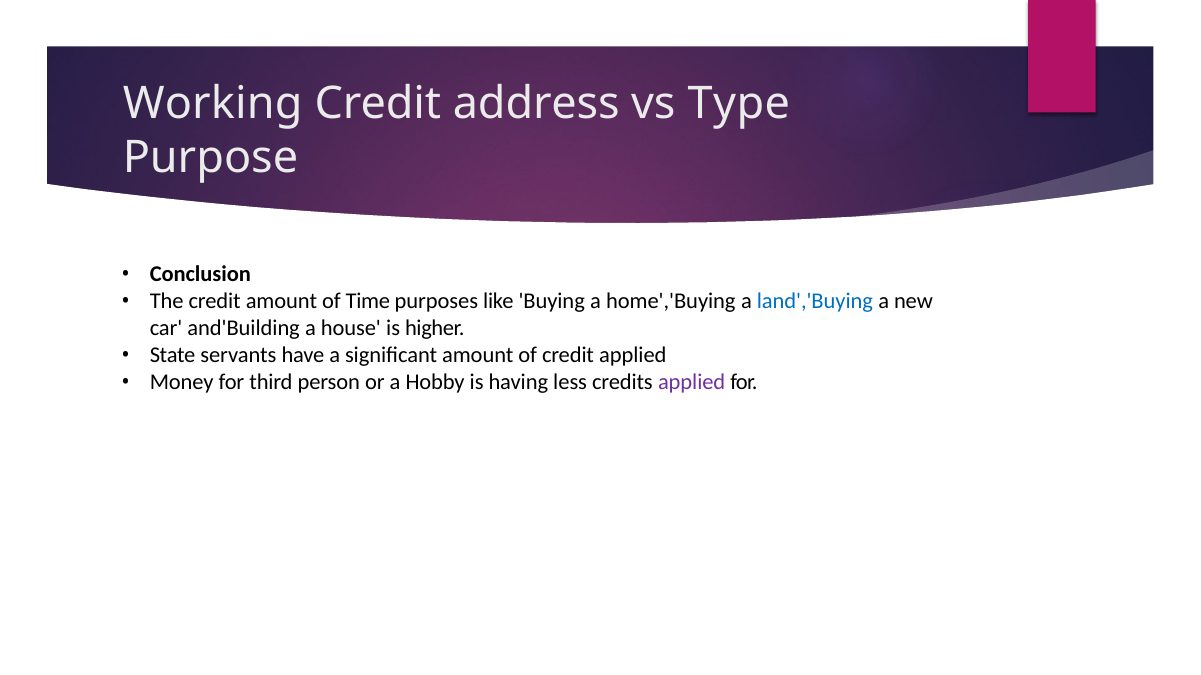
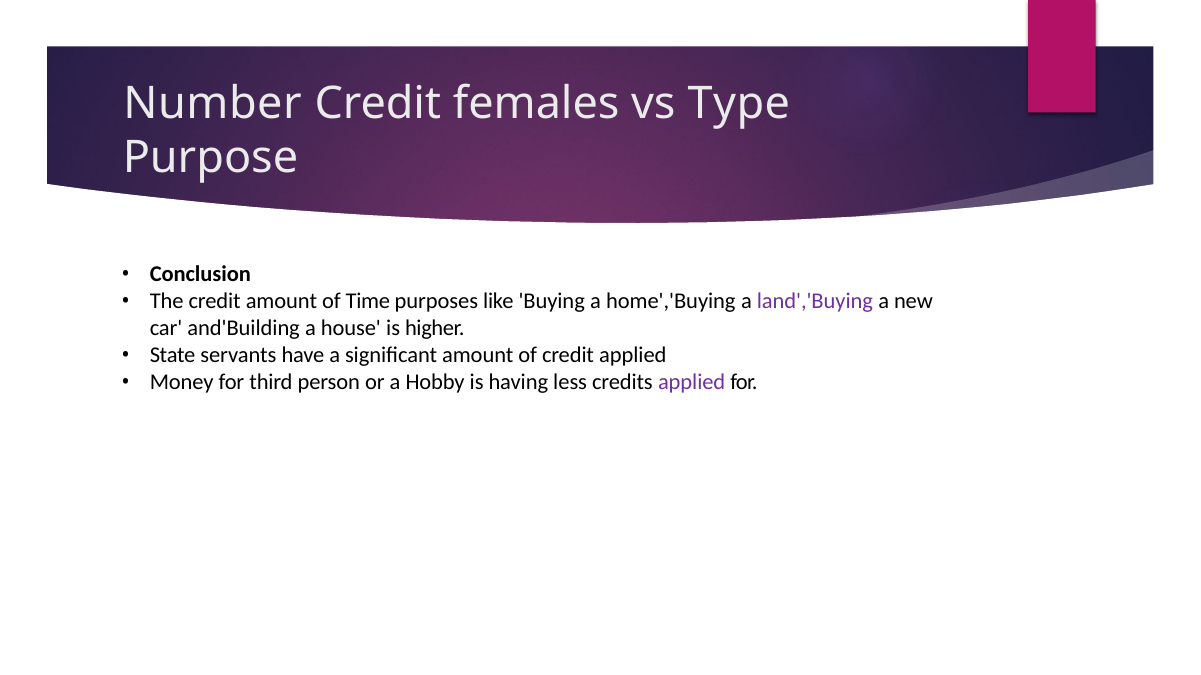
Working: Working -> Number
address: address -> females
land','Buying colour: blue -> purple
